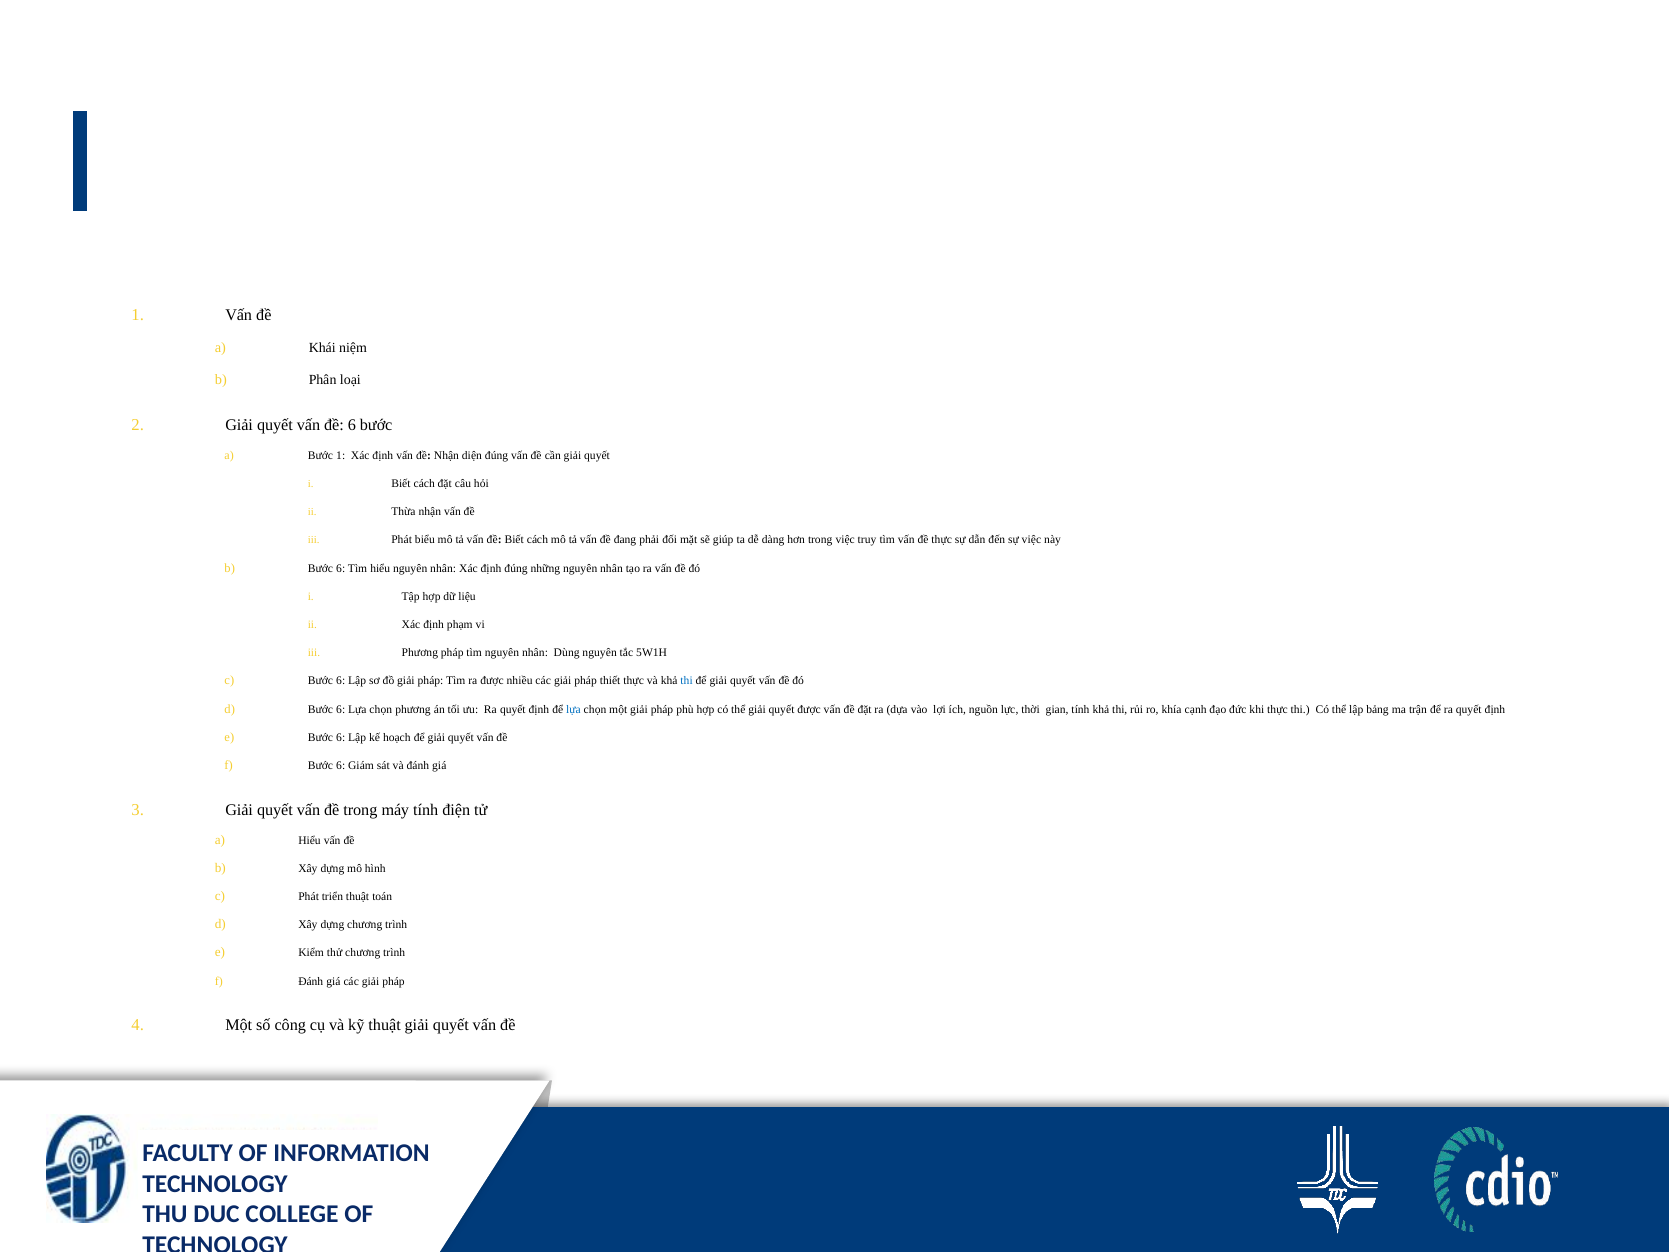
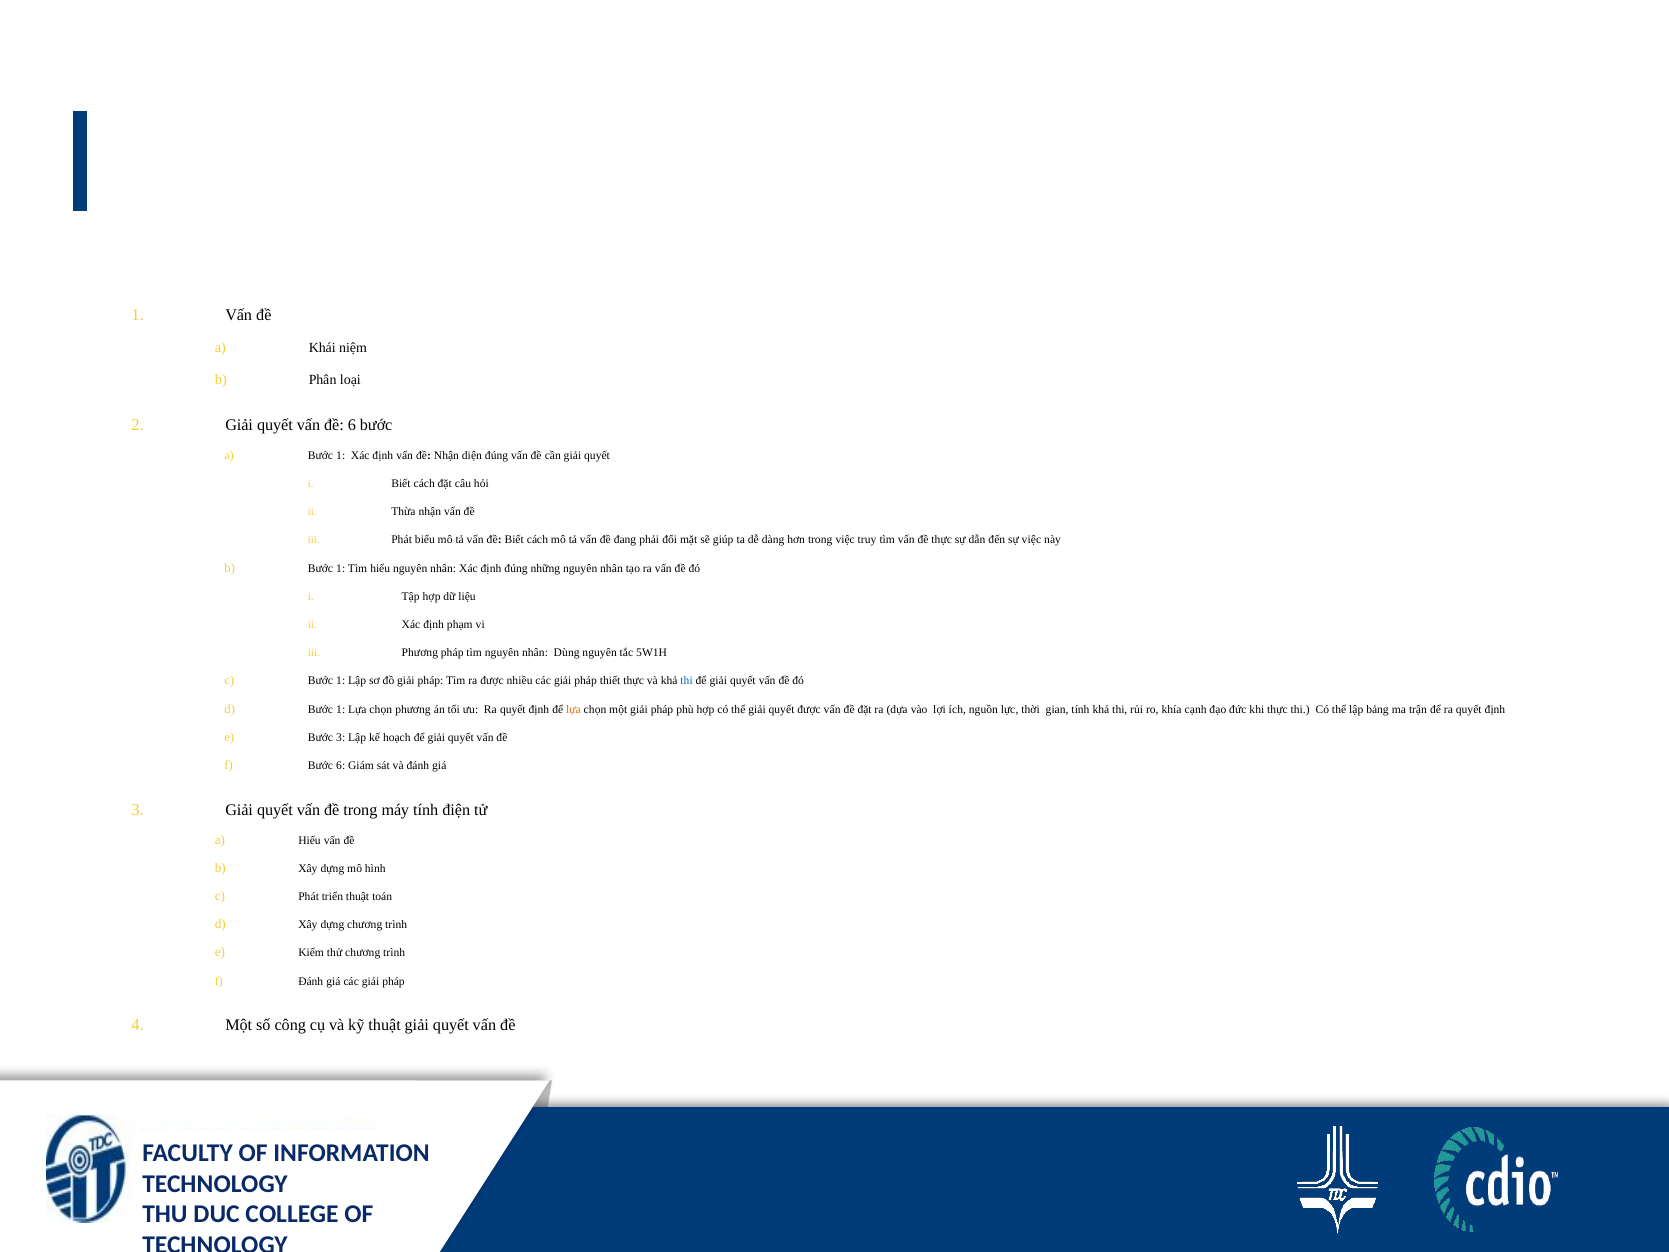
6 at (341, 568): 6 -> 1
6 at (341, 681): 6 -> 1
6 at (341, 709): 6 -> 1
lựa at (573, 709) colour: blue -> orange
6 at (341, 737): 6 -> 3
